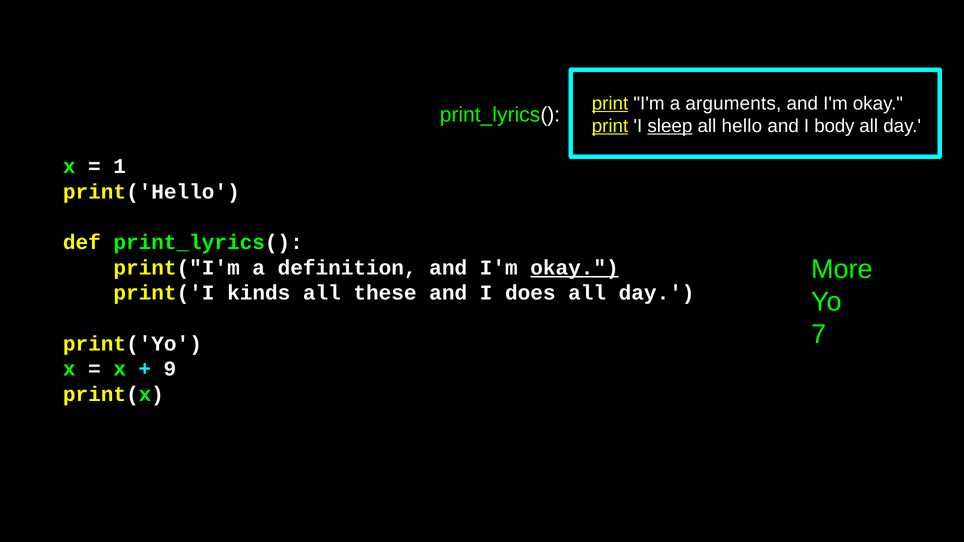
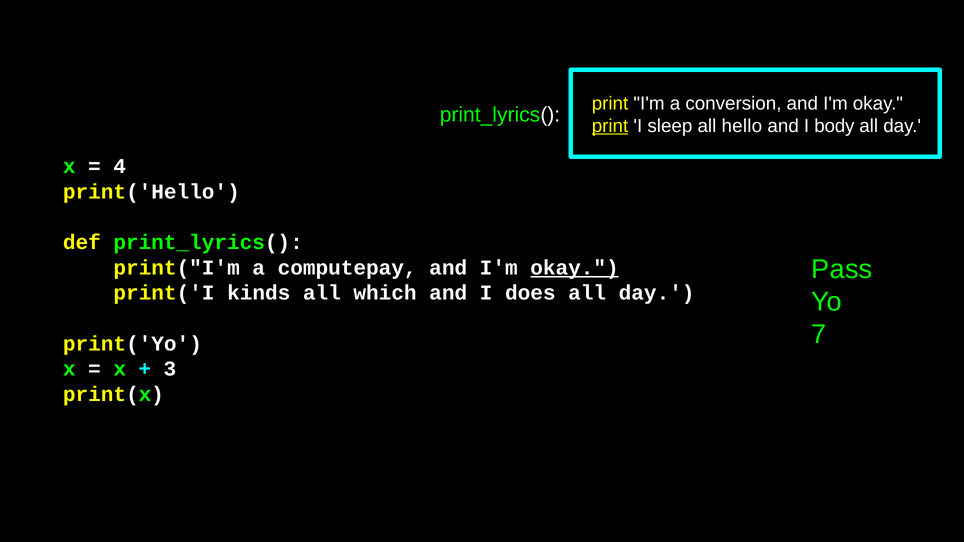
print at (610, 103) underline: present -> none
arguments: arguments -> conversion
sleep underline: present -> none
1: 1 -> 4
More: More -> Pass
definition: definition -> computepay
these: these -> which
9: 9 -> 3
